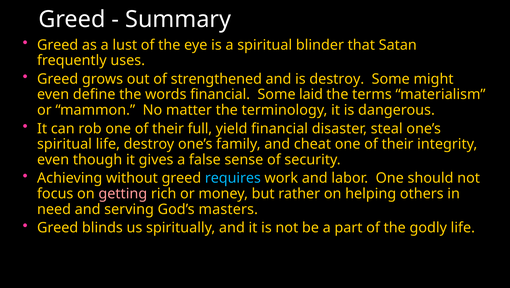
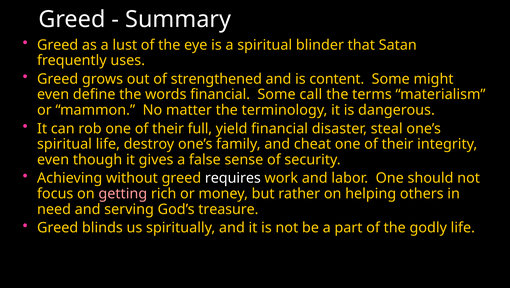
is destroy: destroy -> content
laid: laid -> call
requires colour: light blue -> white
masters: masters -> treasure
